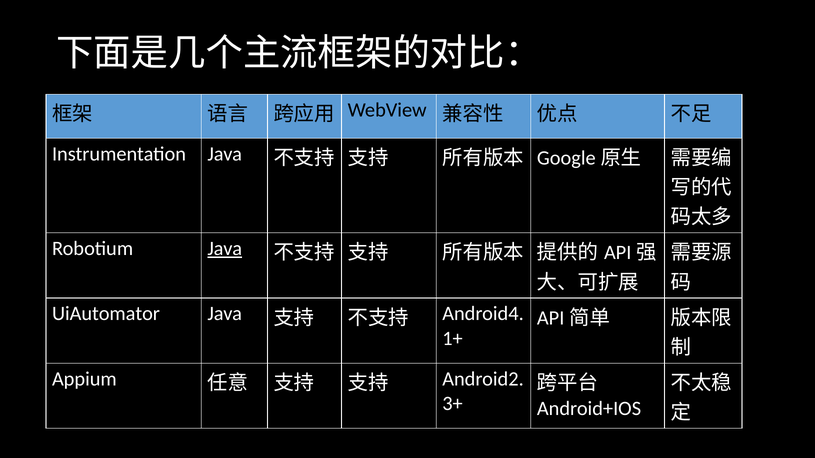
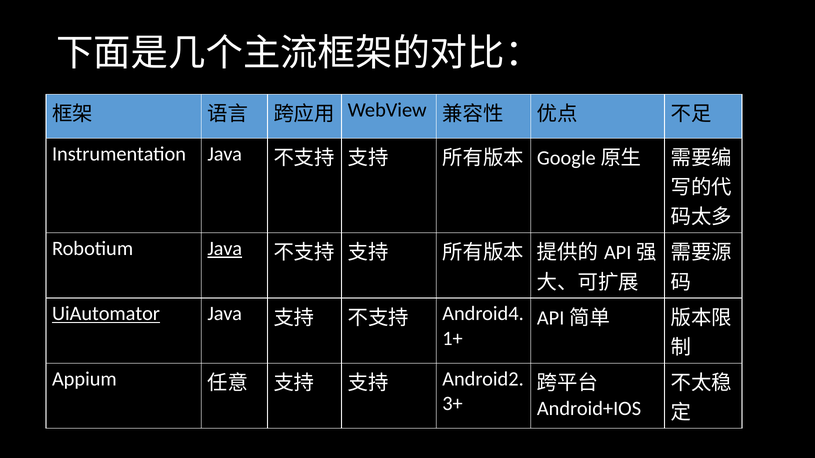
UiAutomator underline: none -> present
